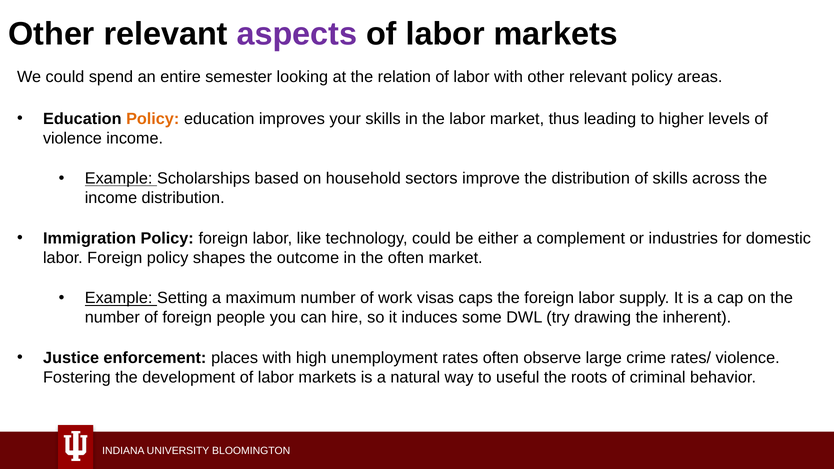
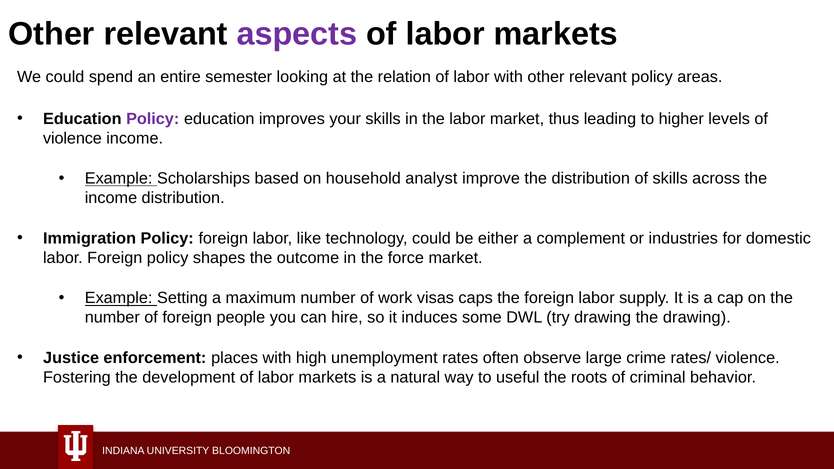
Policy at (153, 119) colour: orange -> purple
sectors: sectors -> analyst
the often: often -> force
the inherent: inherent -> drawing
